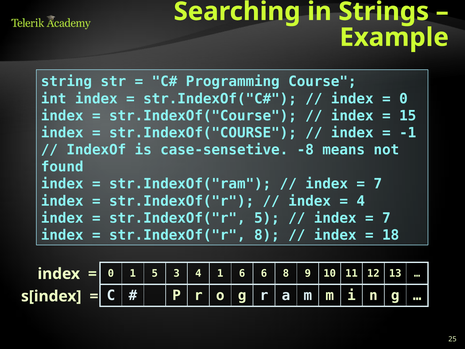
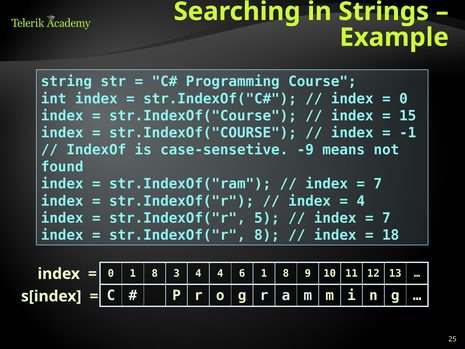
-8: -8 -> -9
0 1 5: 5 -> 8
4 1: 1 -> 4
6 6: 6 -> 1
